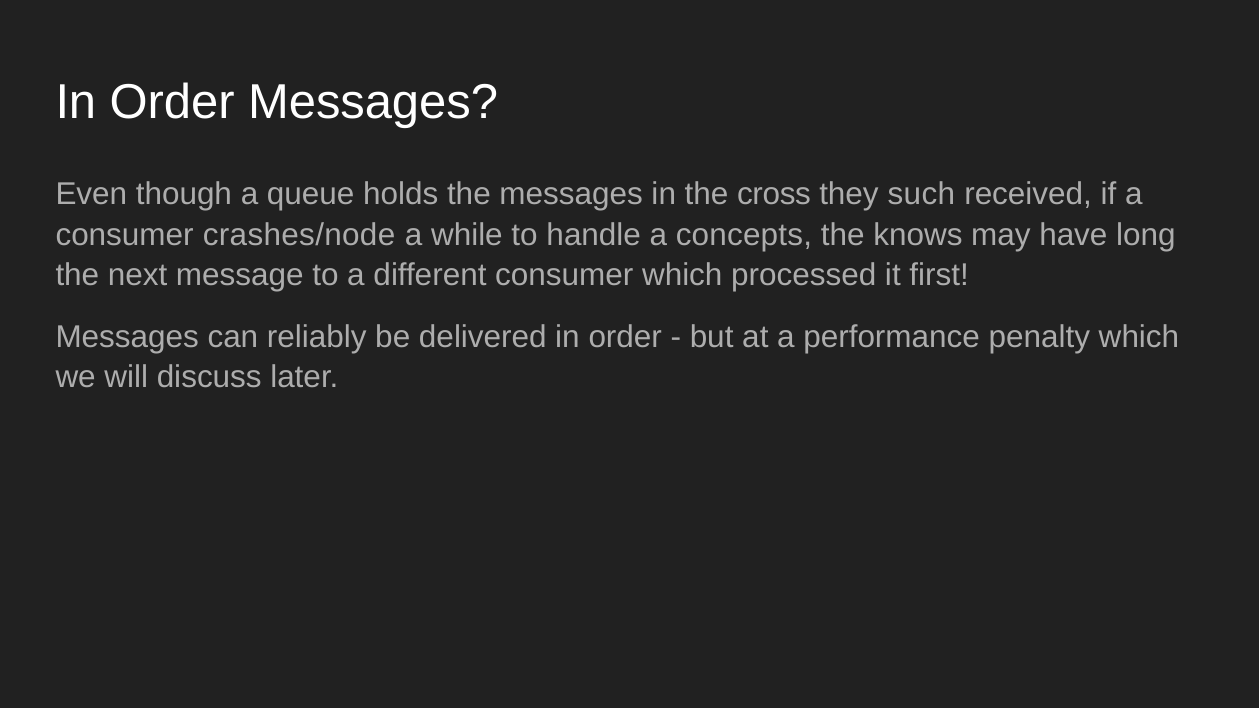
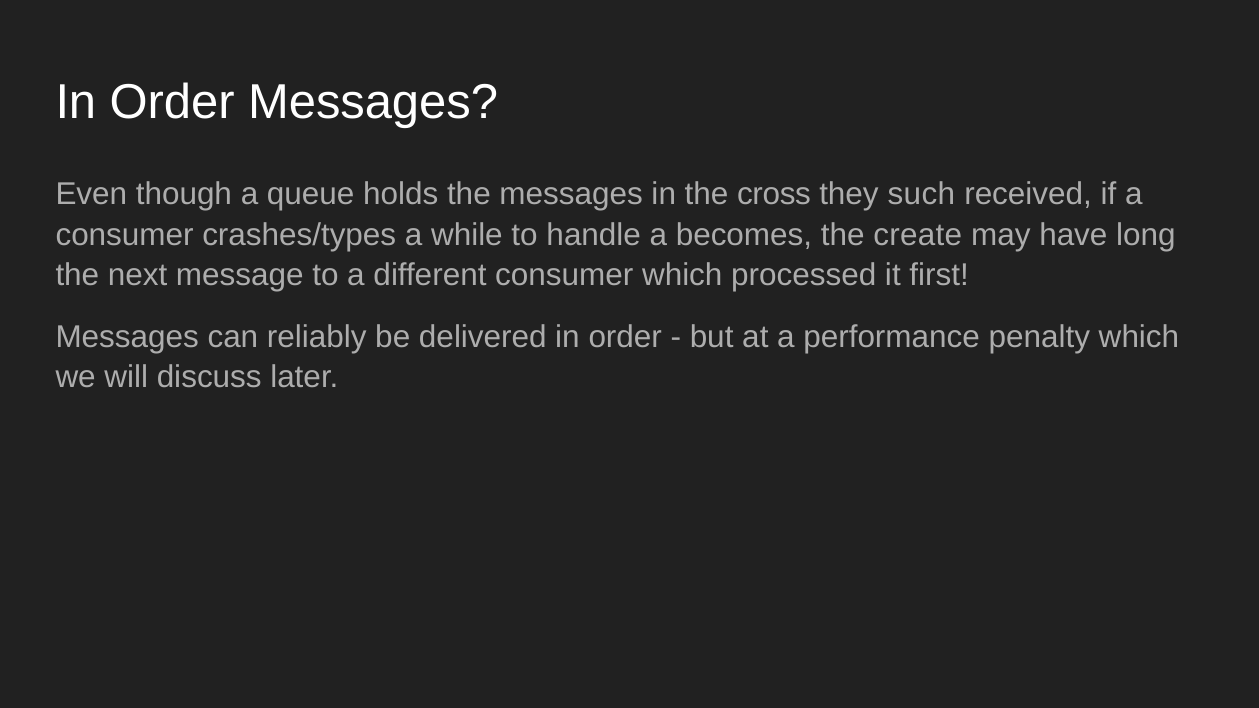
crashes/node: crashes/node -> crashes/types
concepts: concepts -> becomes
knows: knows -> create
